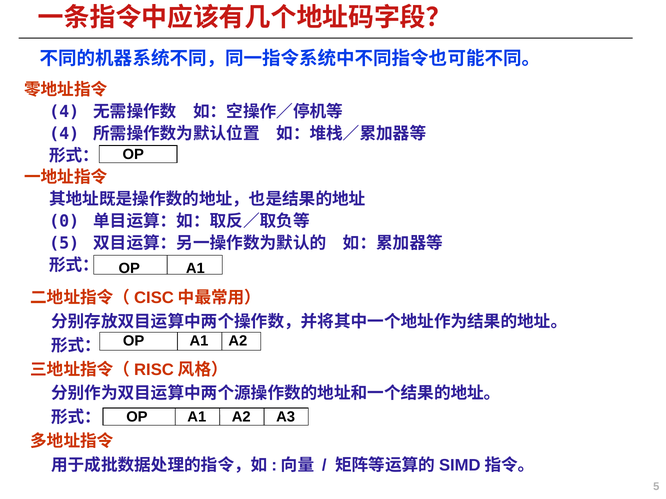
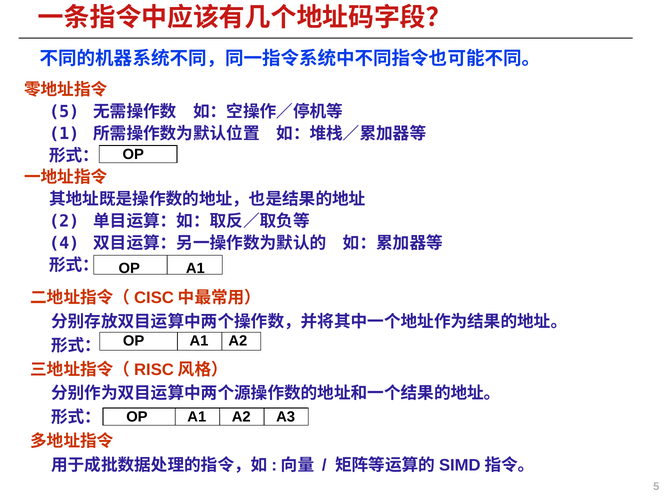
4 at (64, 112): 4 -> 5
4 at (64, 134): 4 -> 1
0: 0 -> 2
5 at (64, 244): 5 -> 4
